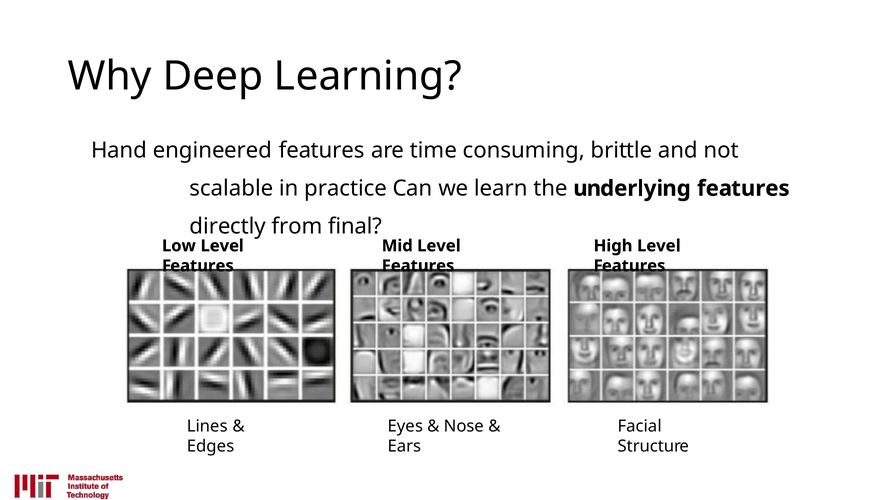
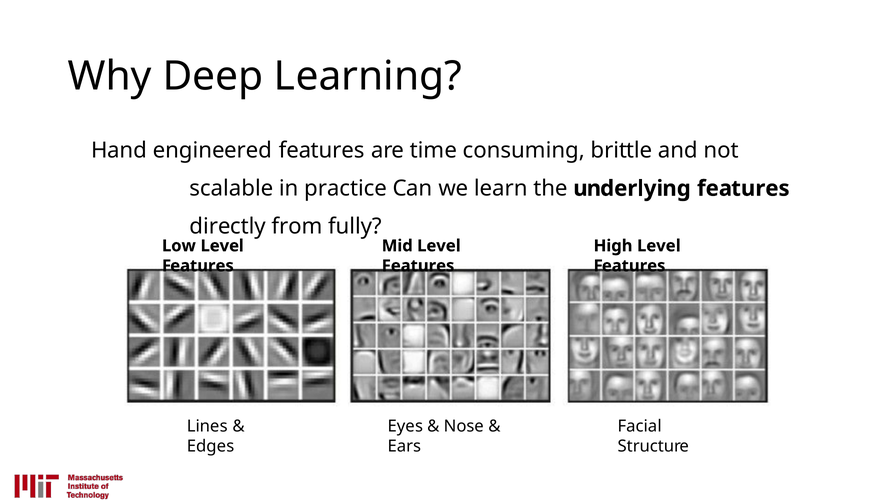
final: final -> fully
